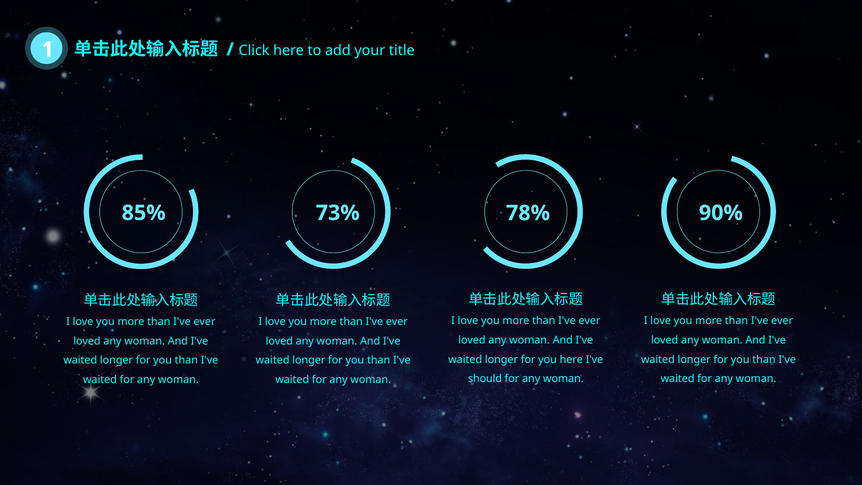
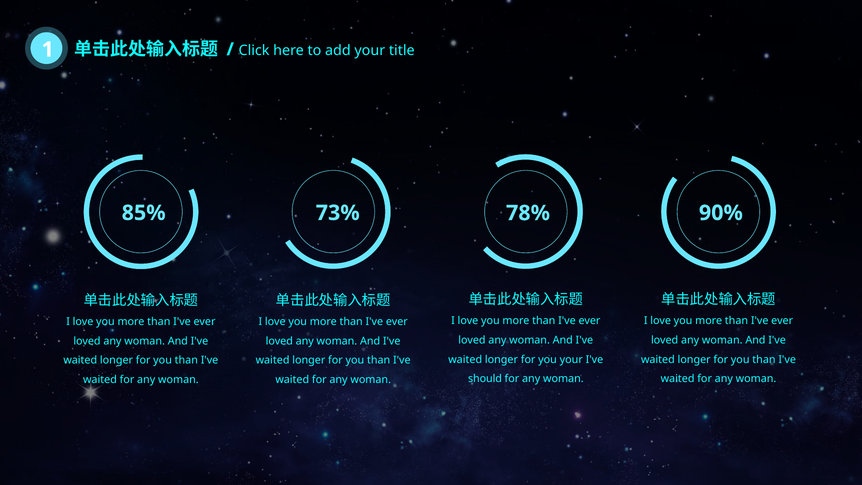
you here: here -> your
